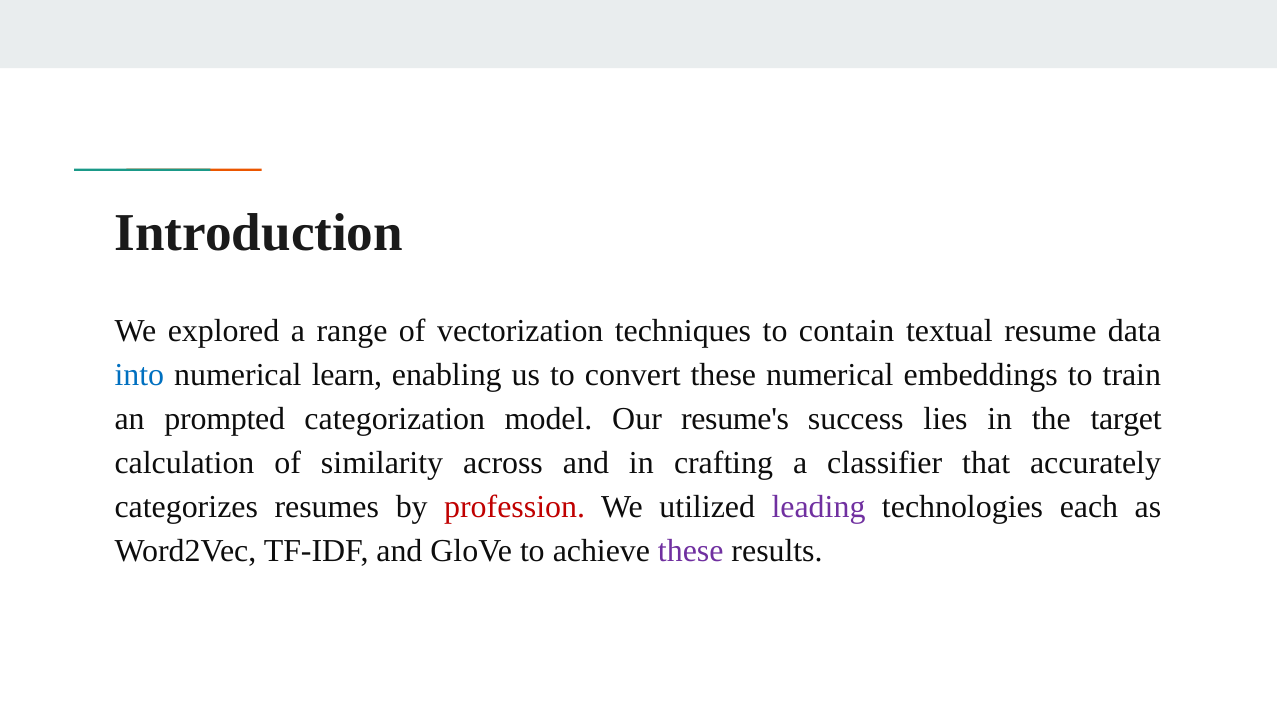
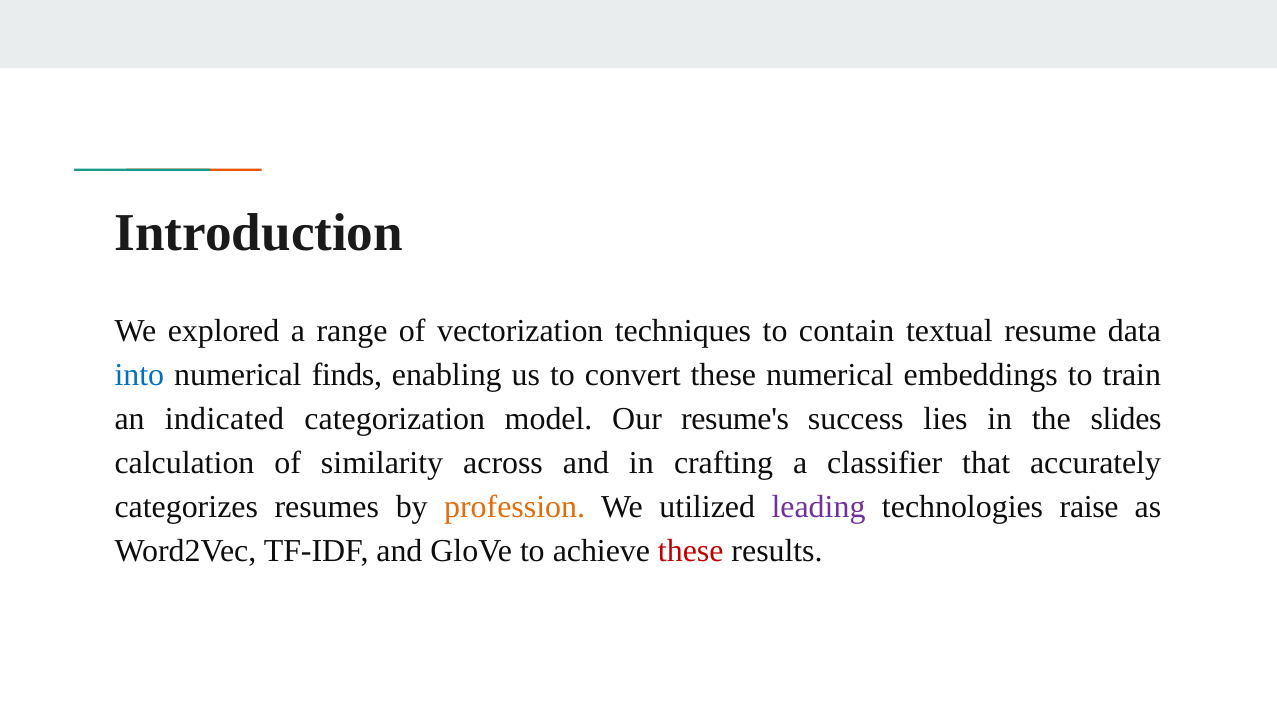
learn: learn -> finds
prompted: prompted -> indicated
target: target -> slides
profession colour: red -> orange
each: each -> raise
these at (691, 550) colour: purple -> red
